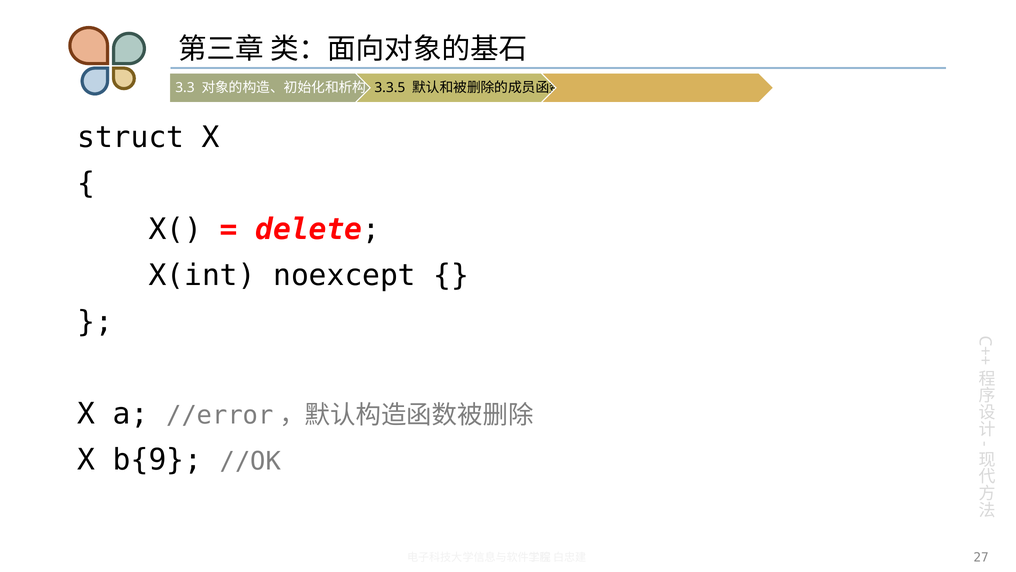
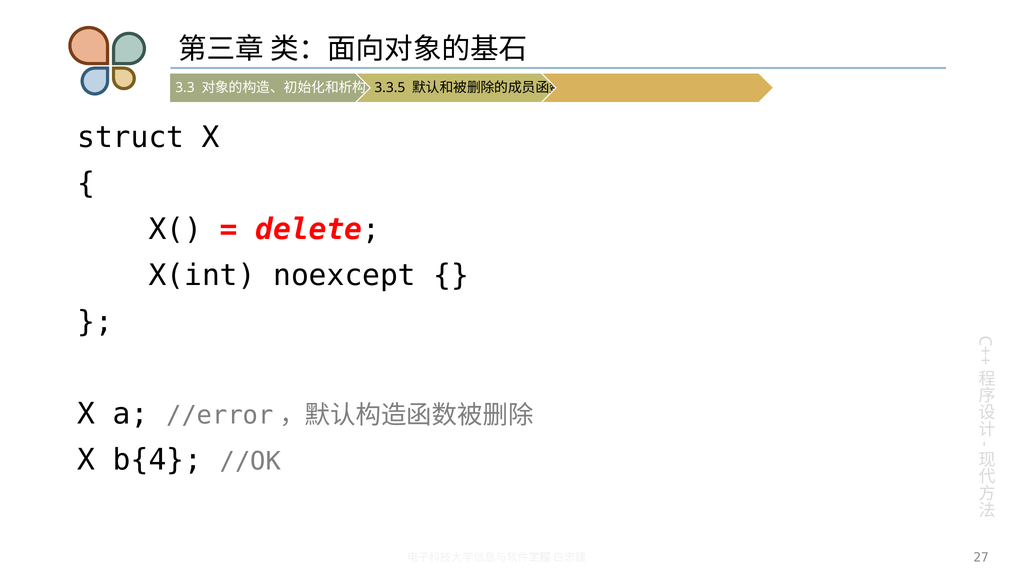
b{9: b{9 -> b{4
